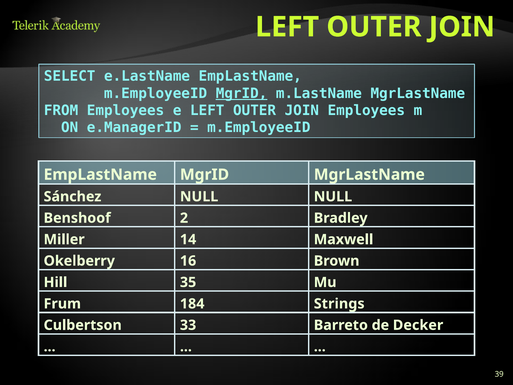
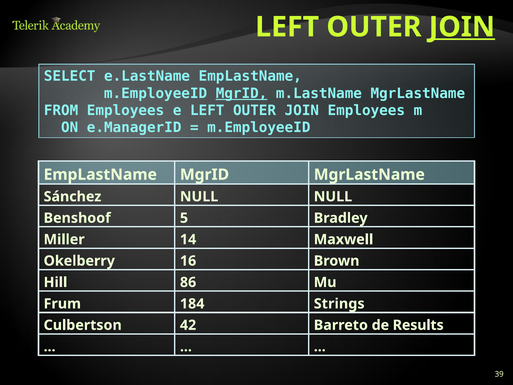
JOIN at (462, 27) underline: none -> present
2: 2 -> 5
35: 35 -> 86
33: 33 -> 42
Decker: Decker -> Results
